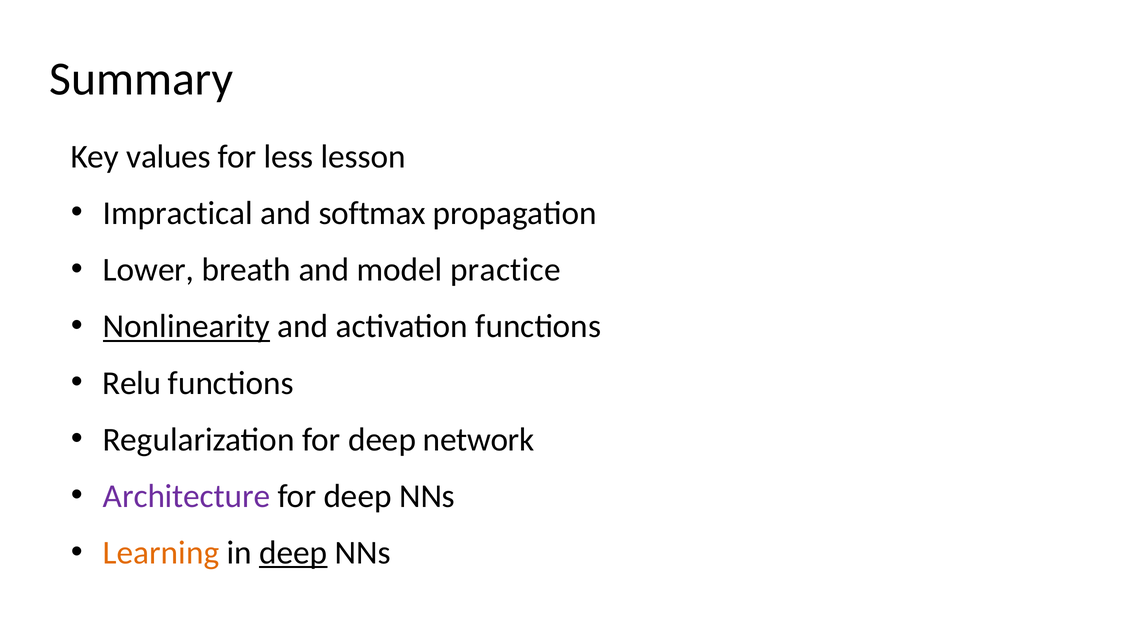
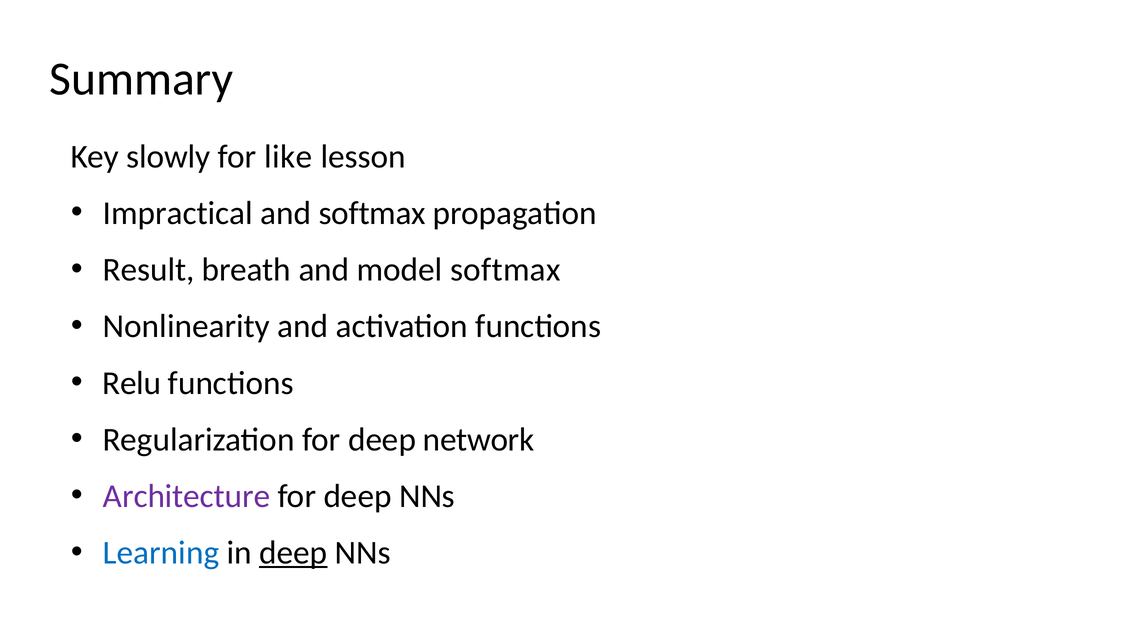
values: values -> slowly
less: less -> like
Lower: Lower -> Result
model practice: practice -> softmax
Nonlinearity underline: present -> none
Learning colour: orange -> blue
